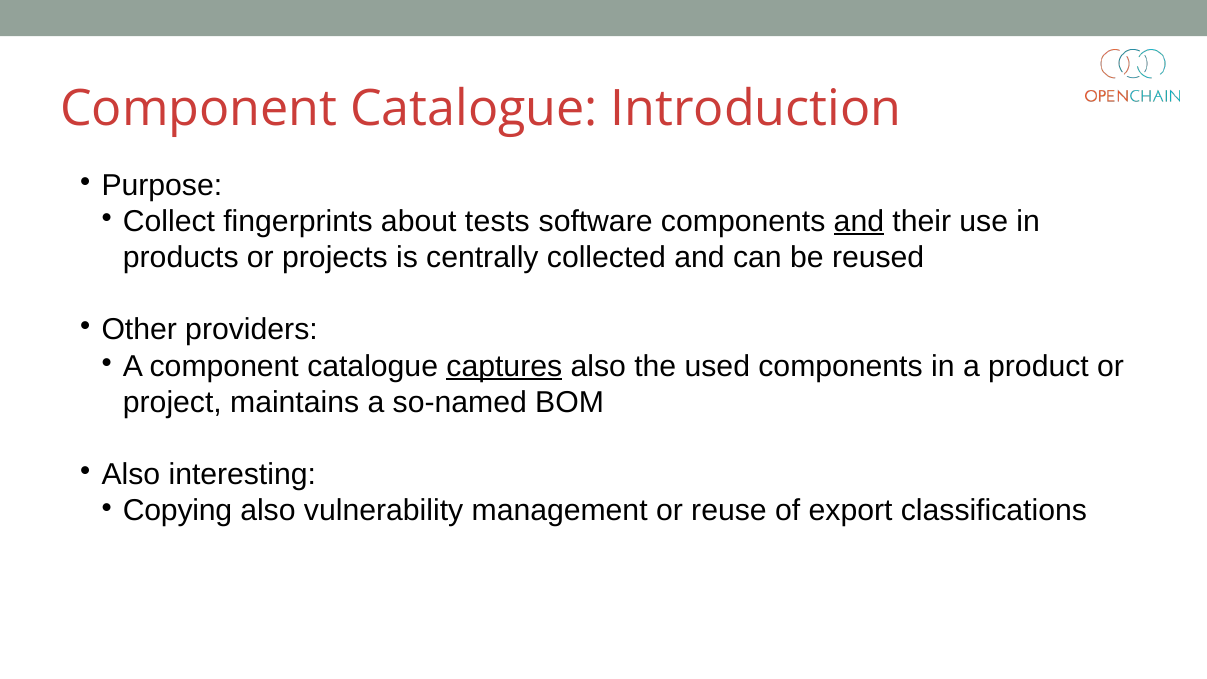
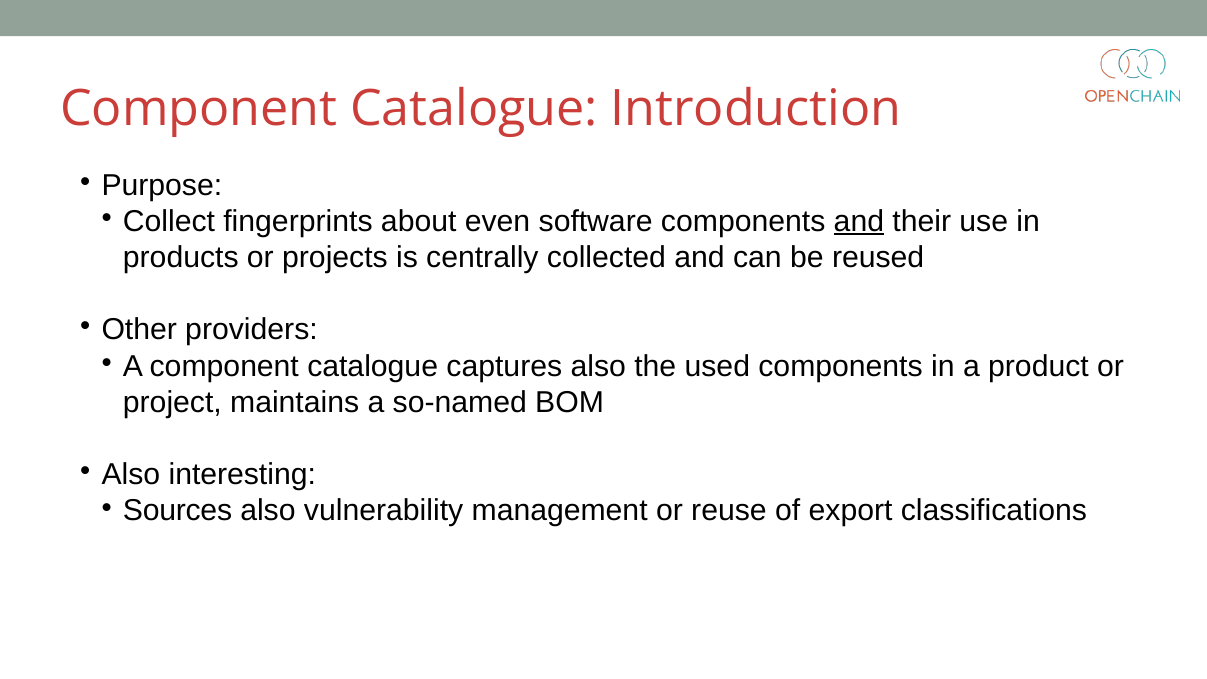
tests: tests -> even
captures underline: present -> none
Copying: Copying -> Sources
